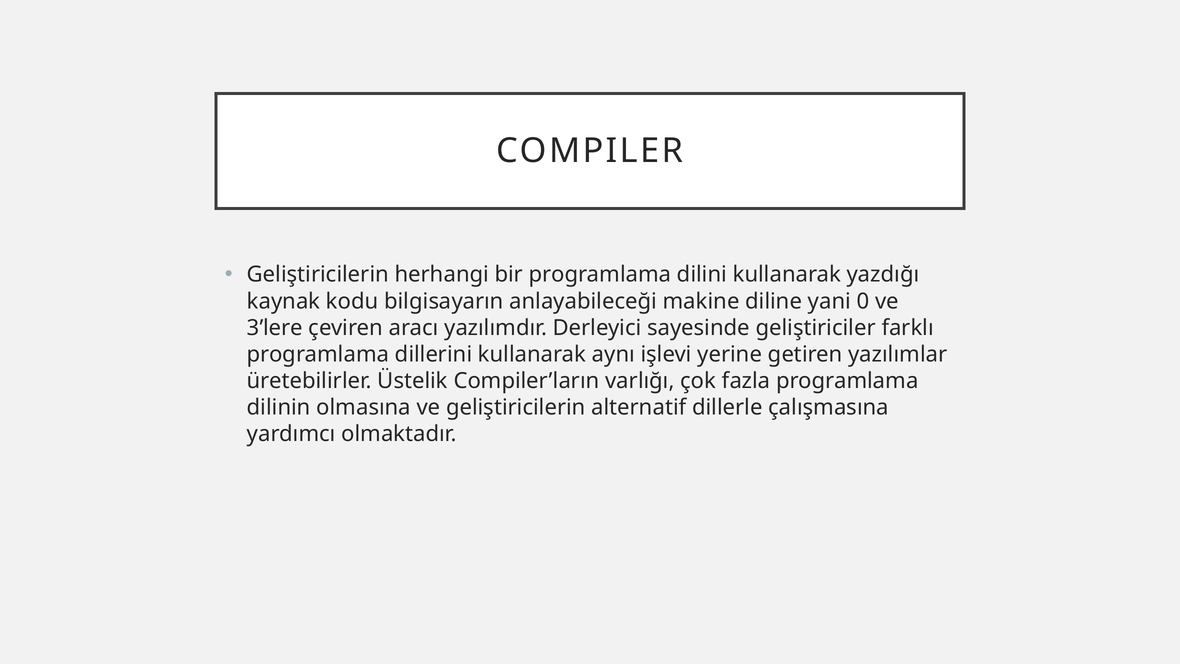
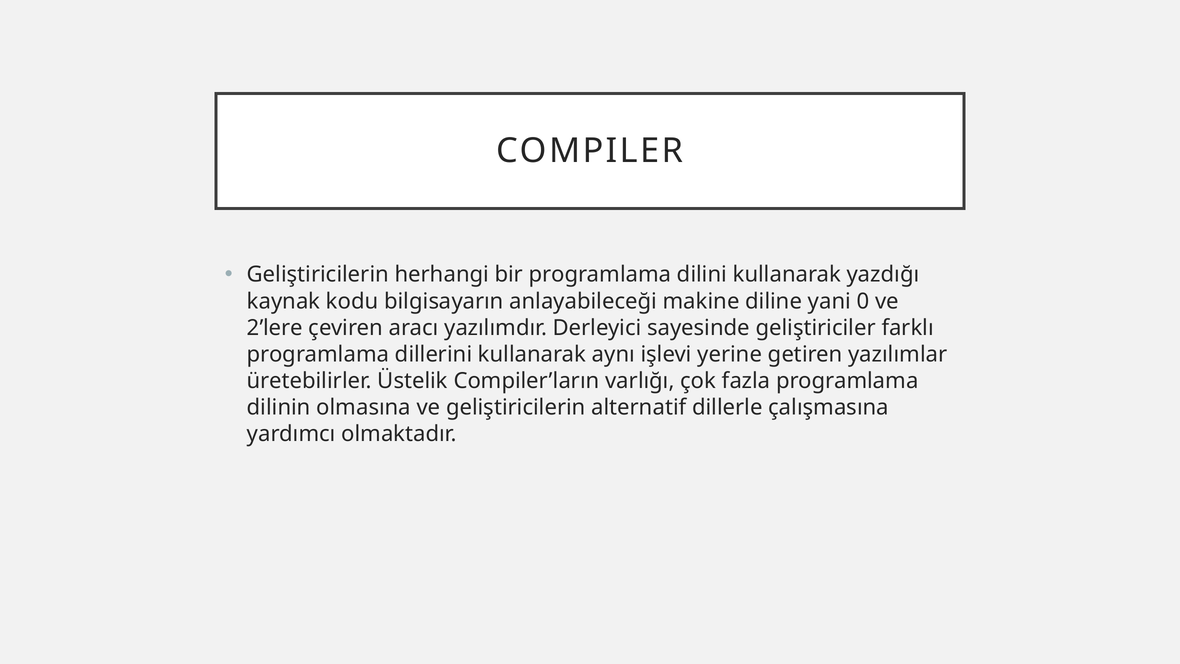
3’lere: 3’lere -> 2’lere
